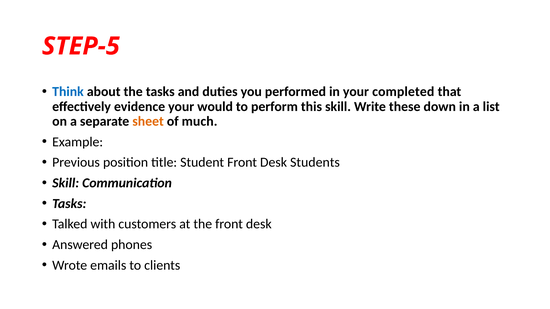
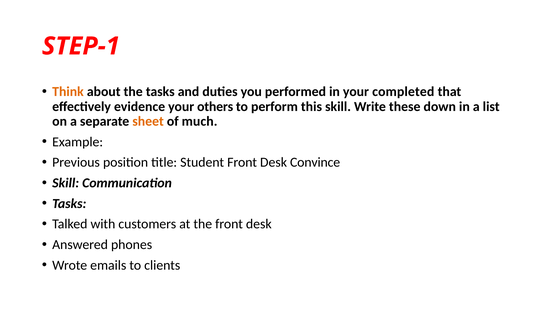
STEP-5: STEP-5 -> STEP-1
Think colour: blue -> orange
would: would -> others
Students: Students -> Convince
